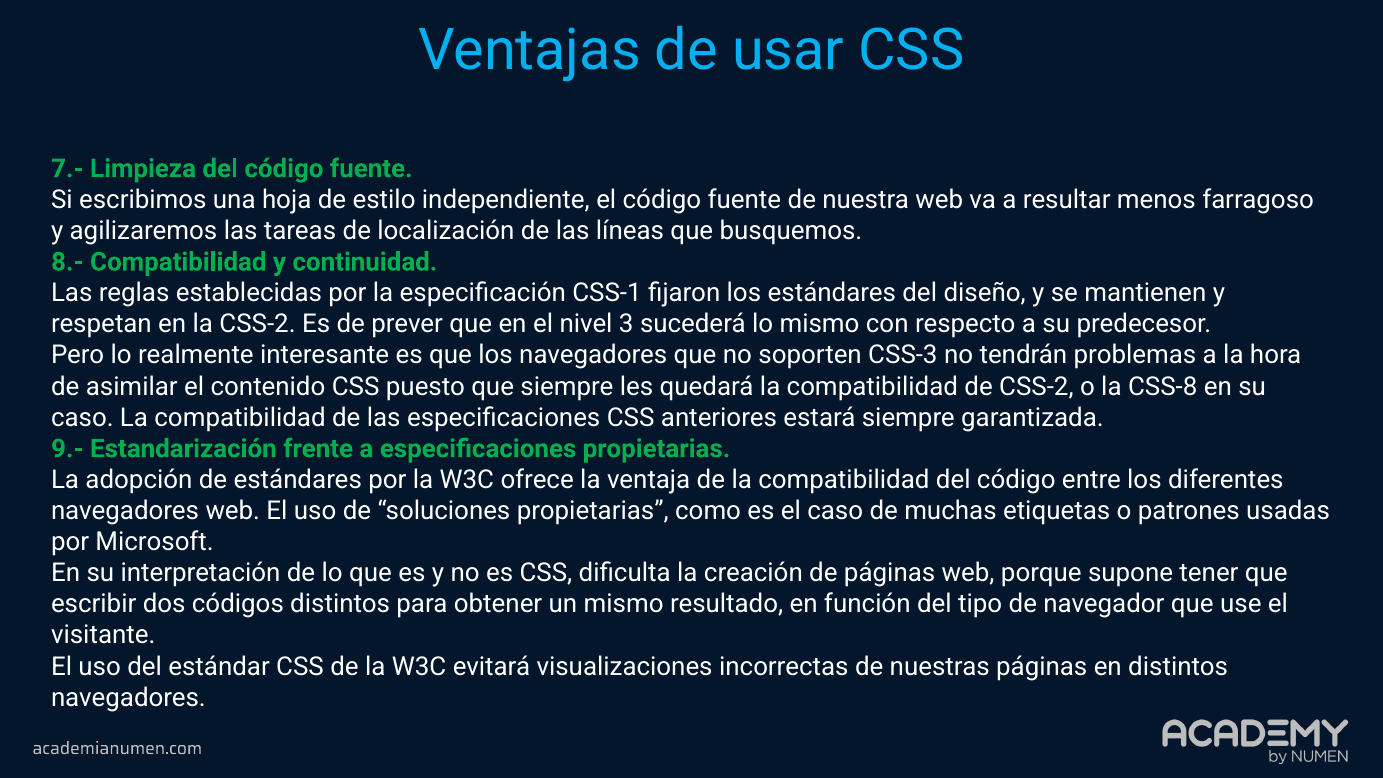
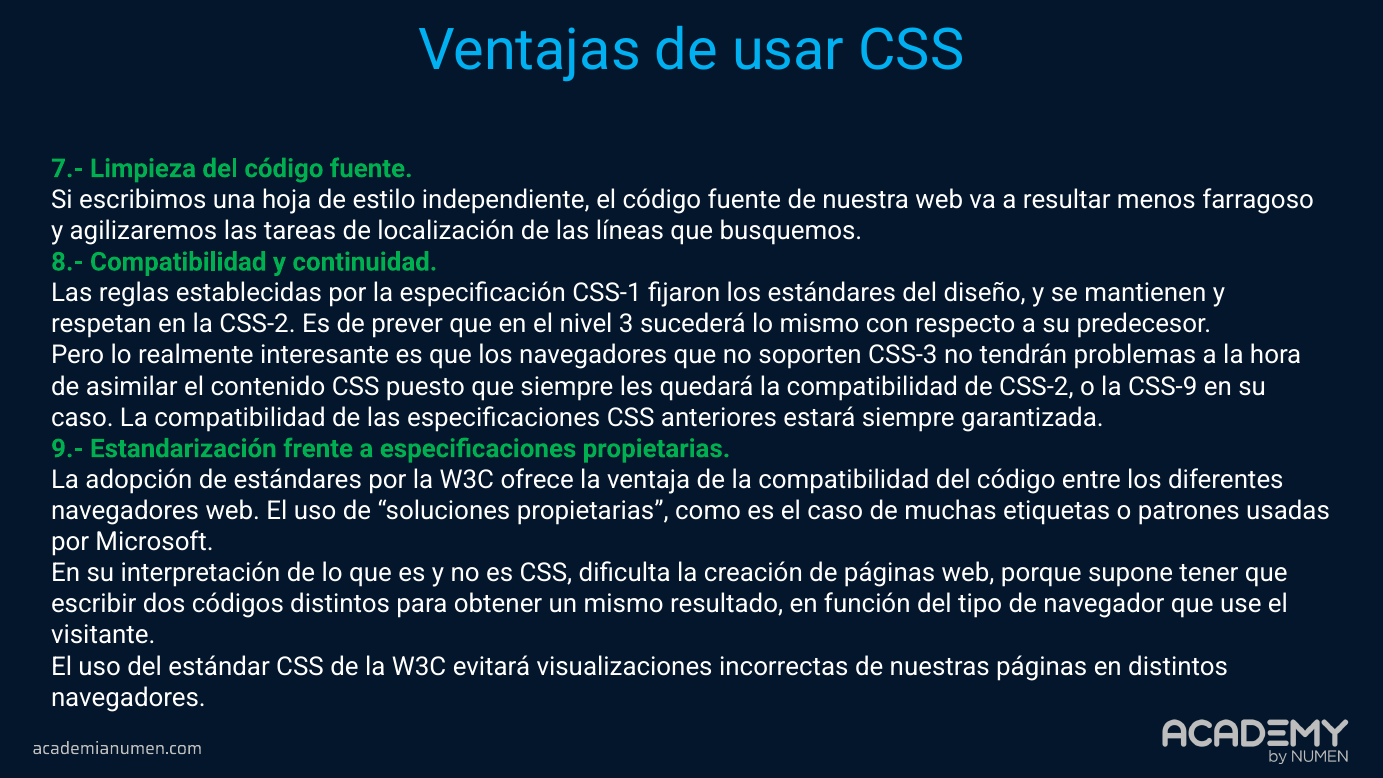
CSS-8: CSS-8 -> CSS-9
